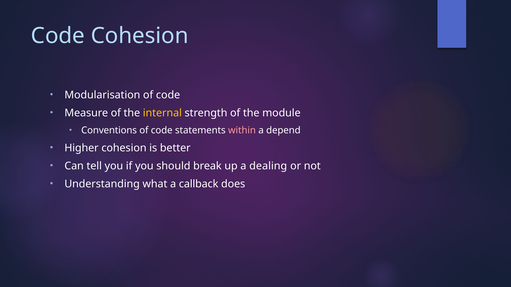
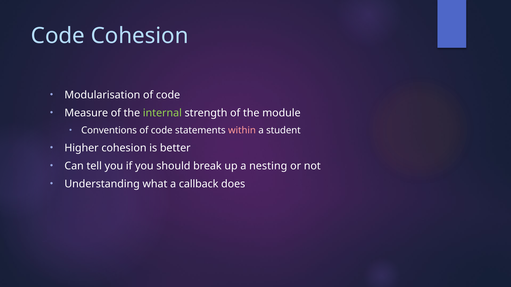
internal colour: yellow -> light green
depend: depend -> student
dealing: dealing -> nesting
